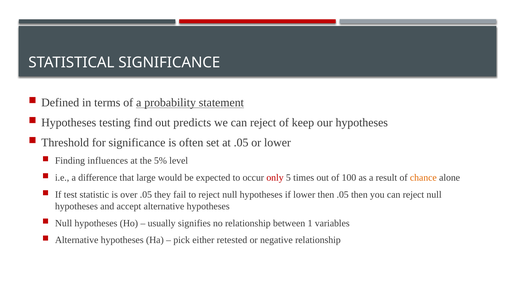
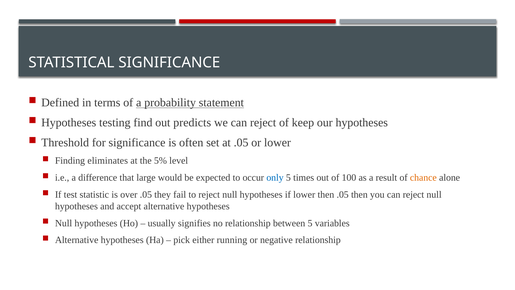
influences: influences -> eliminates
only colour: red -> blue
between 1: 1 -> 5
retested: retested -> running
